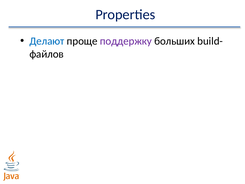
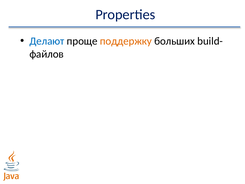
поддержку colour: purple -> orange
